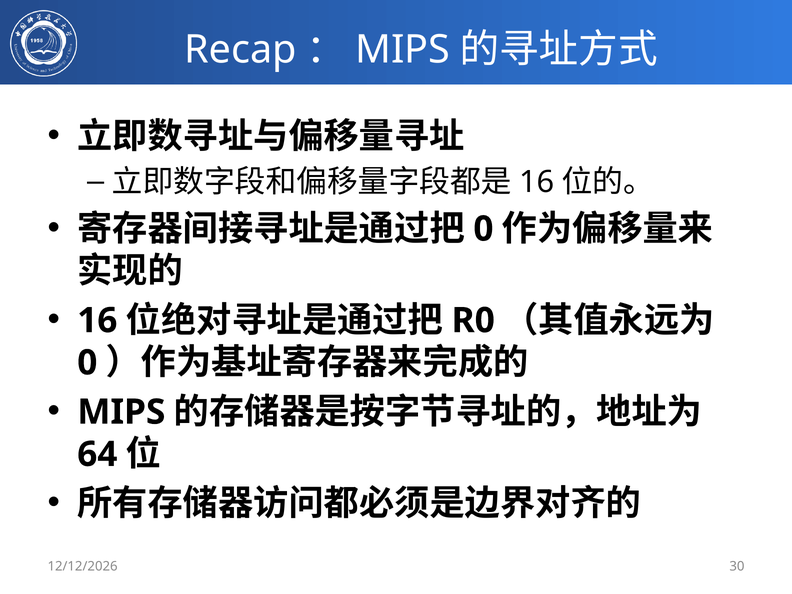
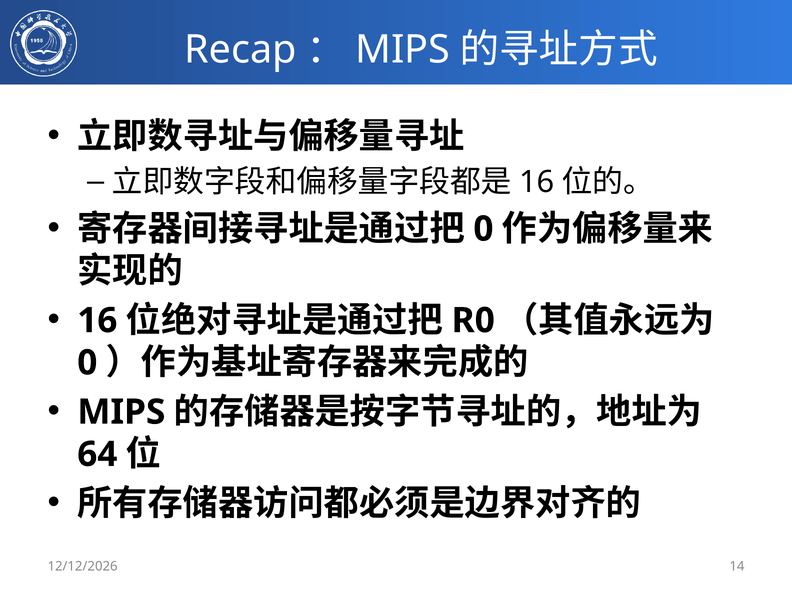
30: 30 -> 14
